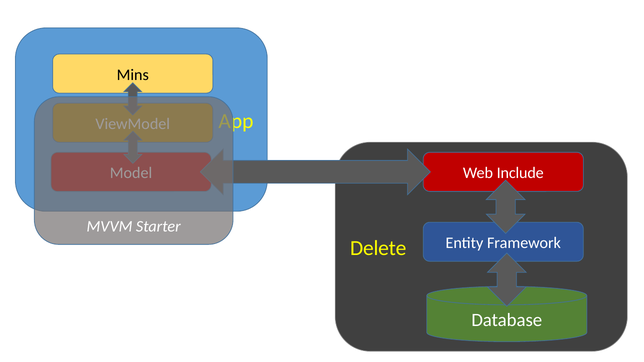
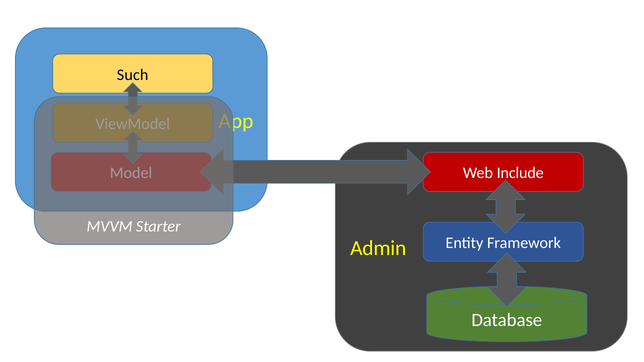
Mins: Mins -> Such
Delete: Delete -> Admin
